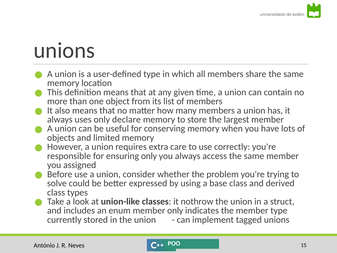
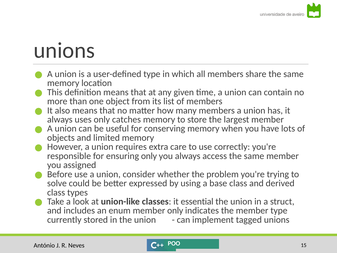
declare: declare -> catches
nothrow: nothrow -> essential
